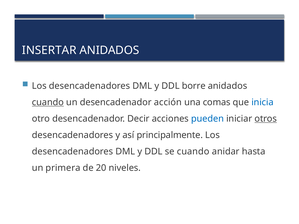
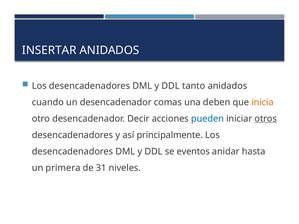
borre: borre -> tanto
cuando at (48, 102) underline: present -> none
acción: acción -> comas
comas: comas -> deben
inicia colour: blue -> orange
se cuando: cuando -> eventos
20: 20 -> 31
